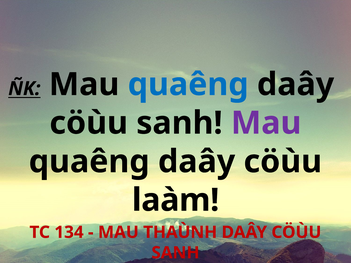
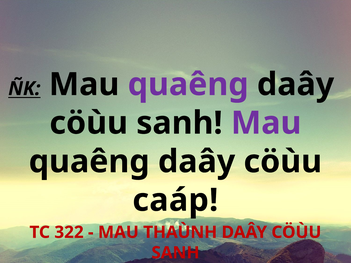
quaêng at (188, 85) colour: blue -> purple
laàm: laàm -> caáp
134: 134 -> 322
